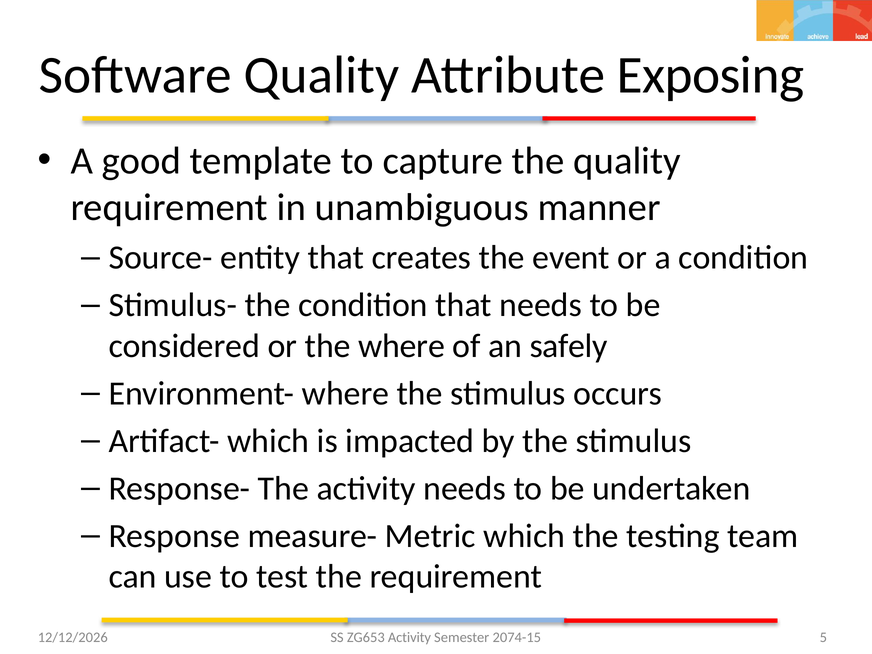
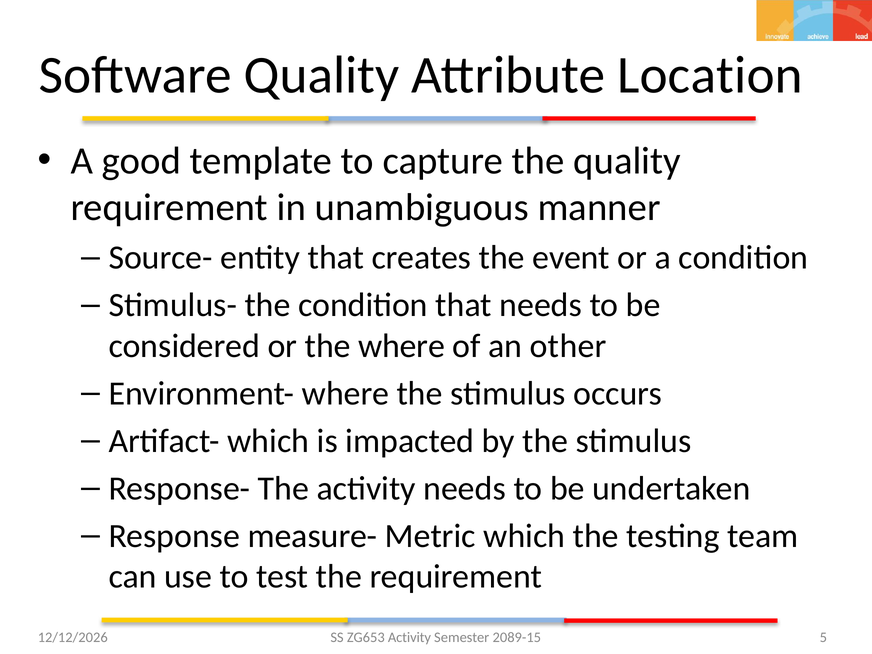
Exposing: Exposing -> Location
safely: safely -> other
2074-15: 2074-15 -> 2089-15
